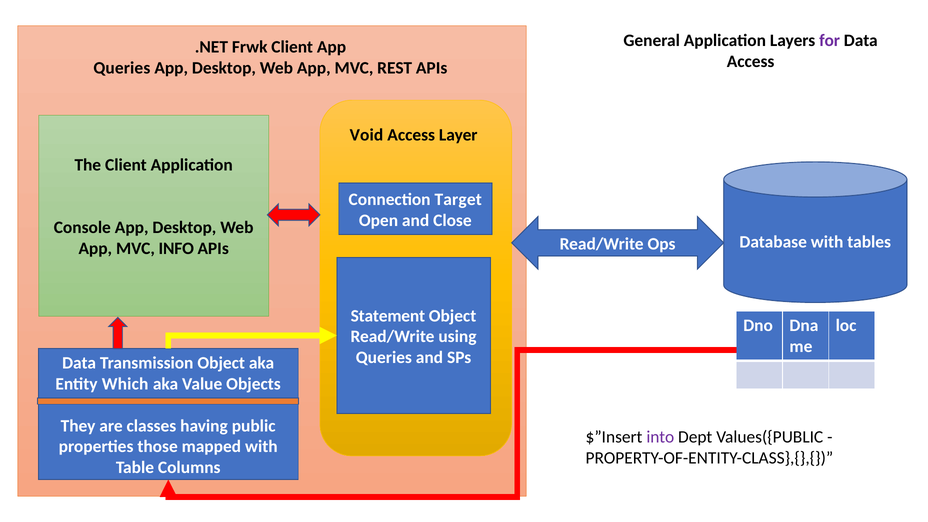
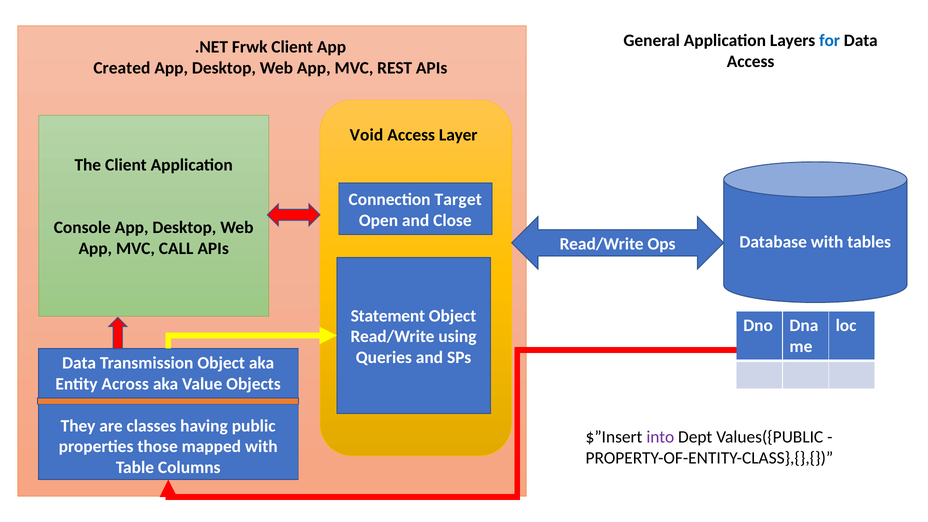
for colour: purple -> blue
Queries at (122, 68): Queries -> Created
INFO: INFO -> CALL
Which: Which -> Across
